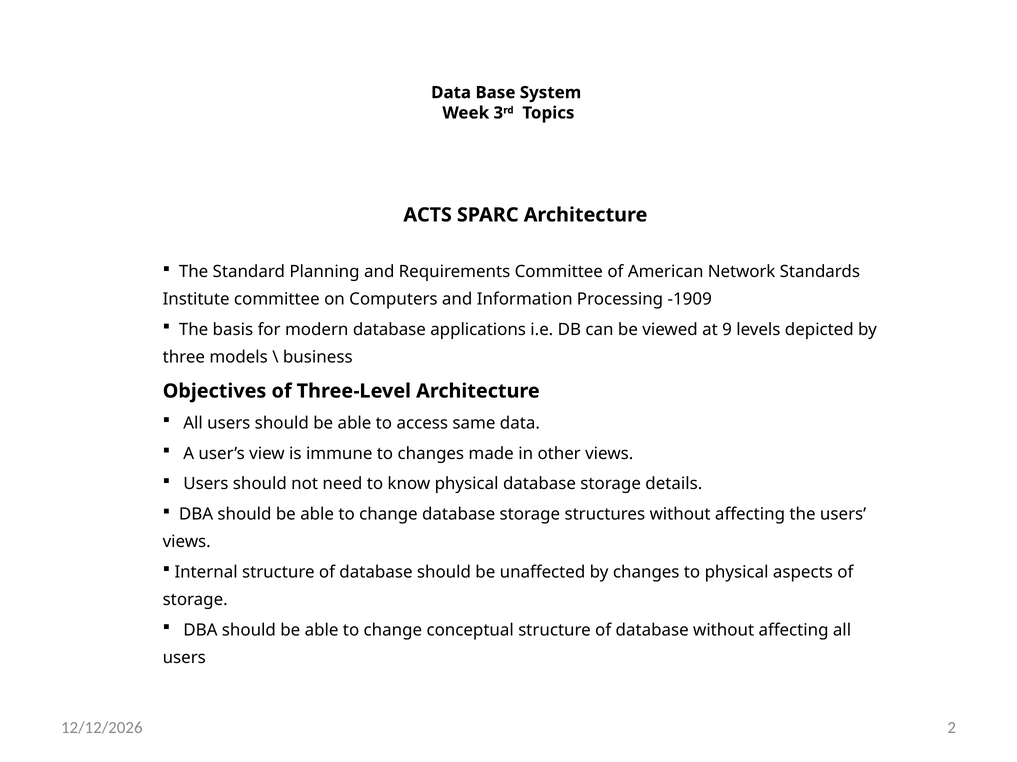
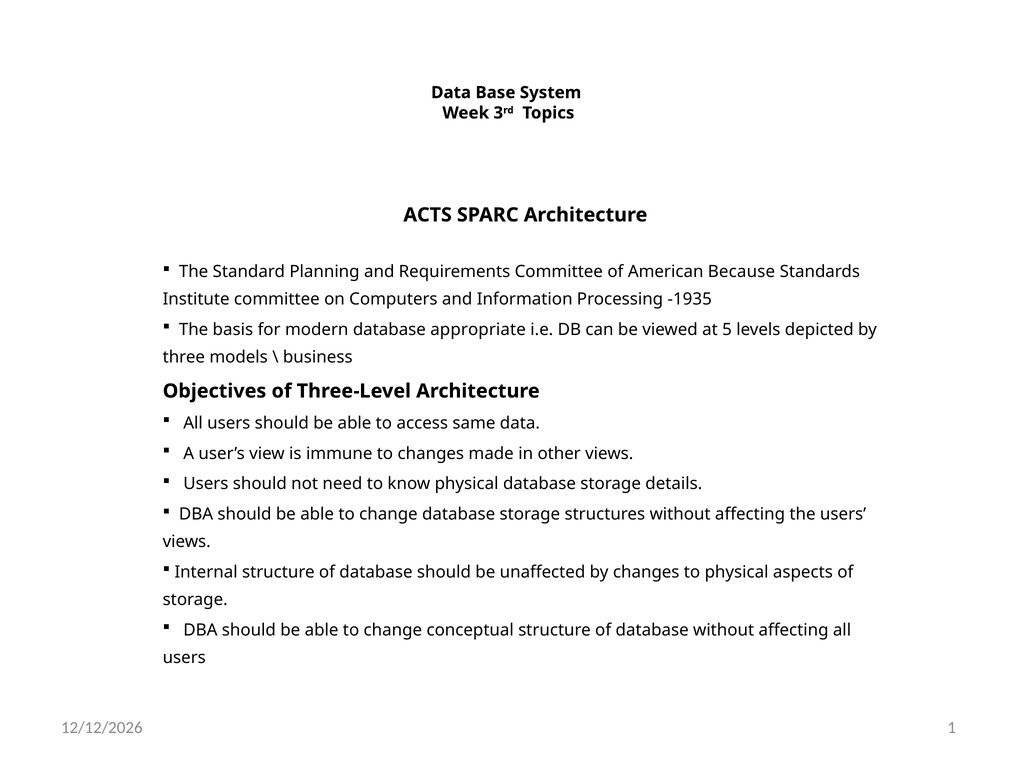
Network: Network -> Because
-1909: -1909 -> -1935
applications: applications -> appropriate
9: 9 -> 5
2: 2 -> 1
